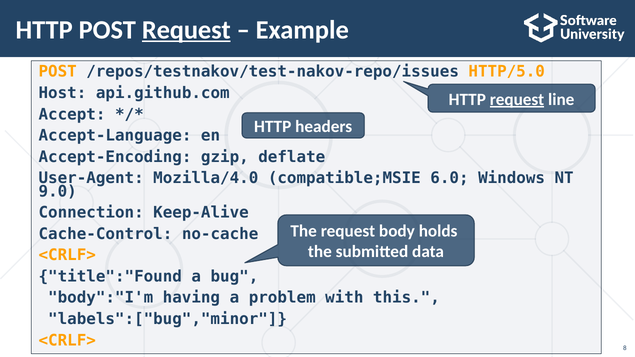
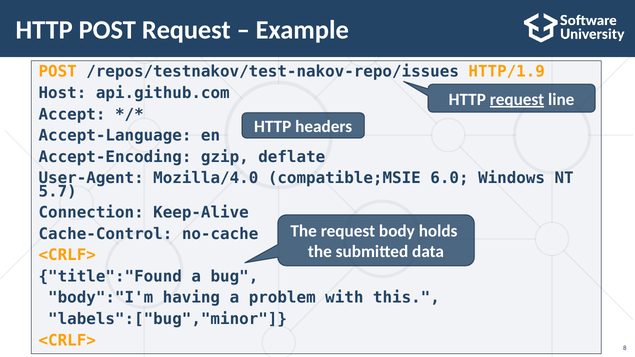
Request at (186, 30) underline: present -> none
HTTP/5.0: HTTP/5.0 -> HTTP/1.9
9.0: 9.0 -> 5.7
